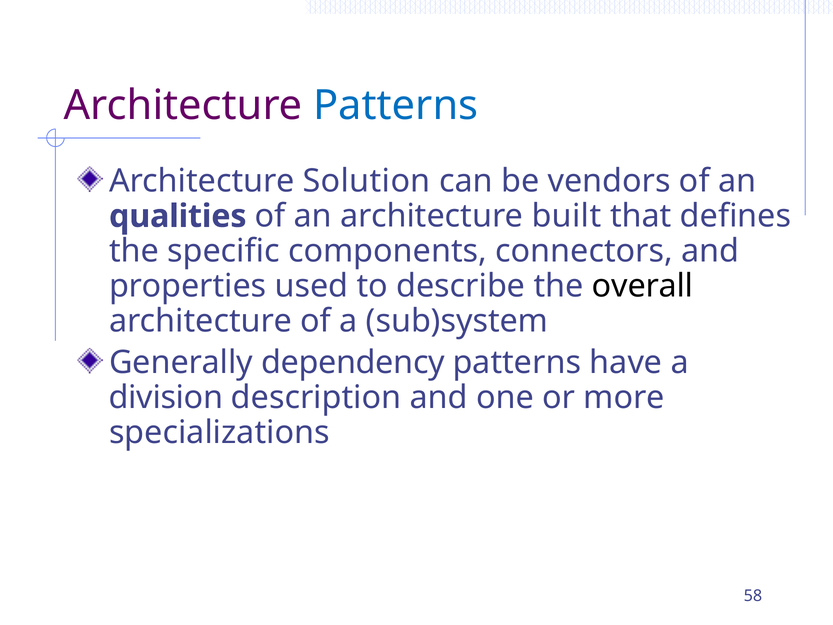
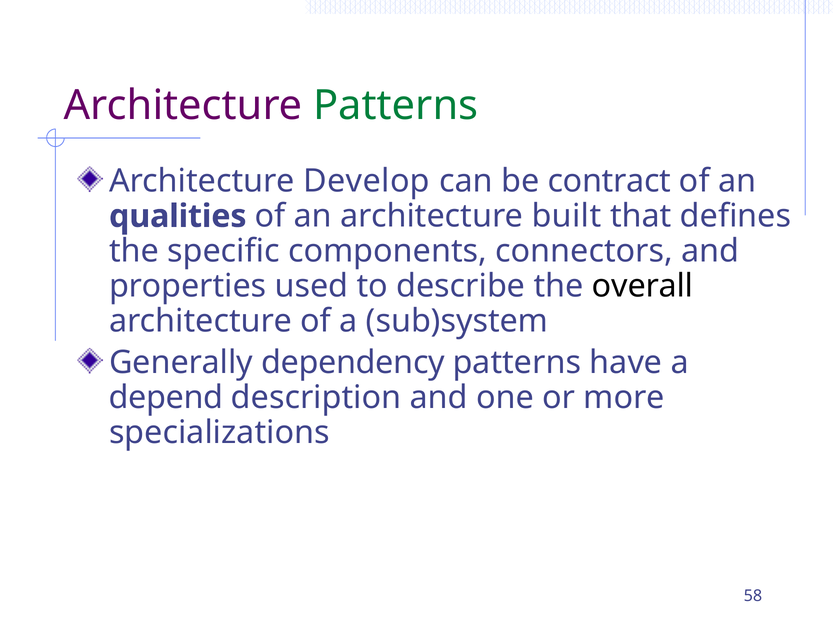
Patterns at (396, 106) colour: blue -> green
Solution: Solution -> Develop
vendors: vendors -> contract
division: division -> depend
